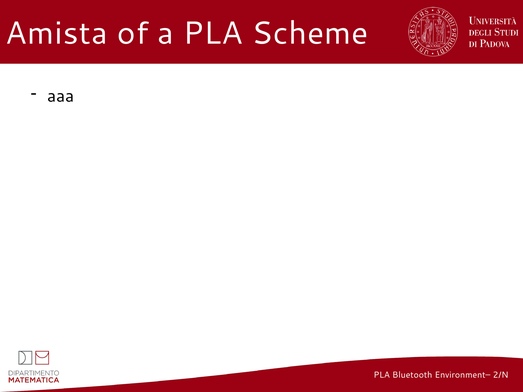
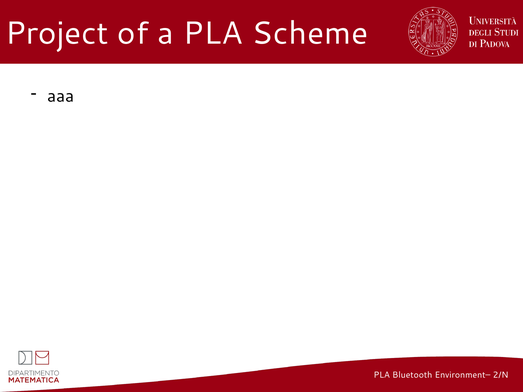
Amista: Amista -> Project
